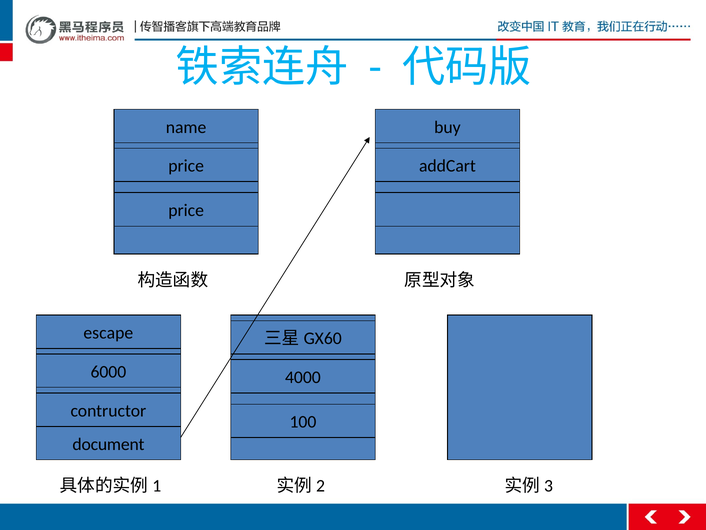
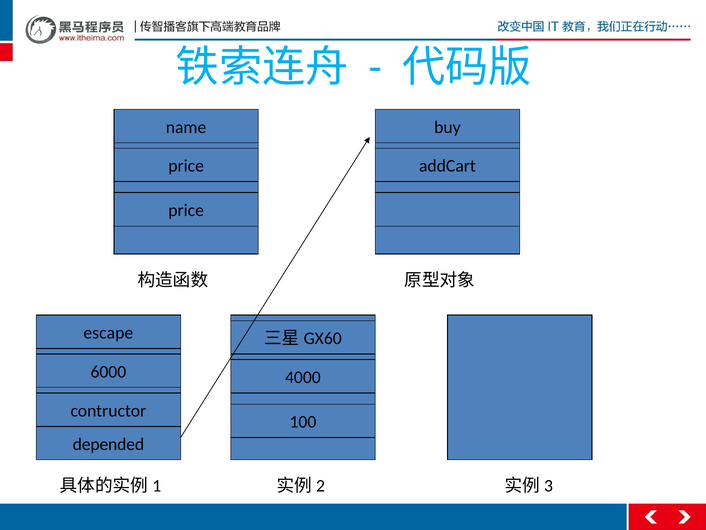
document: document -> depended
